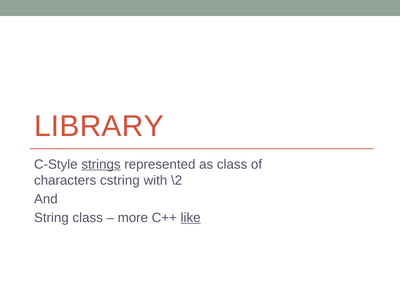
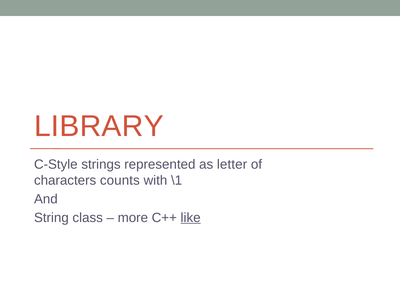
strings underline: present -> none
as class: class -> letter
cstring: cstring -> counts
\2: \2 -> \1
